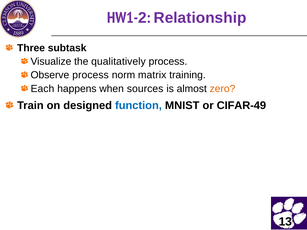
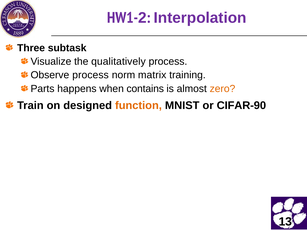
Relationship: Relationship -> Interpolation
Each: Each -> Parts
sources: sources -> contains
function colour: blue -> orange
CIFAR-49: CIFAR-49 -> CIFAR-90
